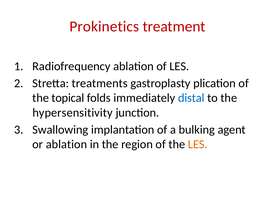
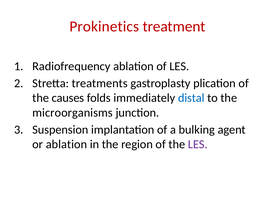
topical: topical -> causes
hypersensitivity: hypersensitivity -> microorganisms
Swallowing: Swallowing -> Suspension
LES at (198, 145) colour: orange -> purple
